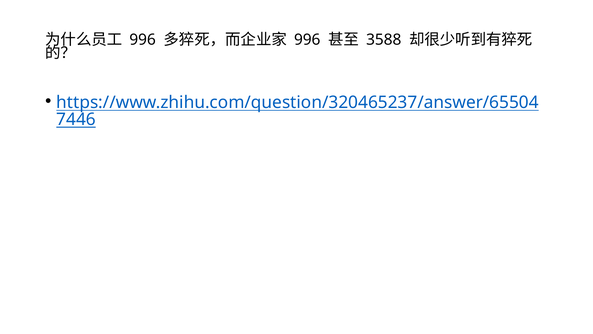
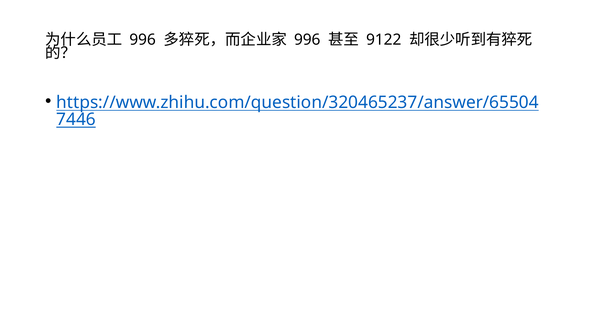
3588: 3588 -> 9122
